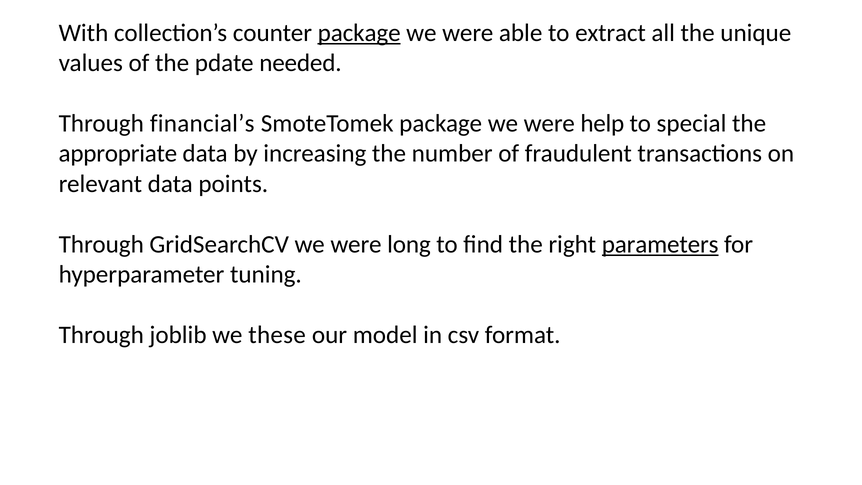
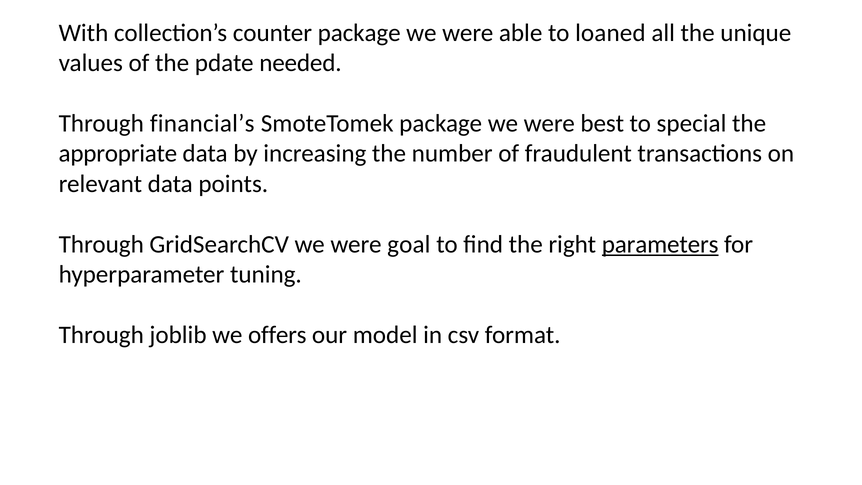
package at (359, 33) underline: present -> none
extract: extract -> loaned
help: help -> best
long: long -> goal
these: these -> offers
